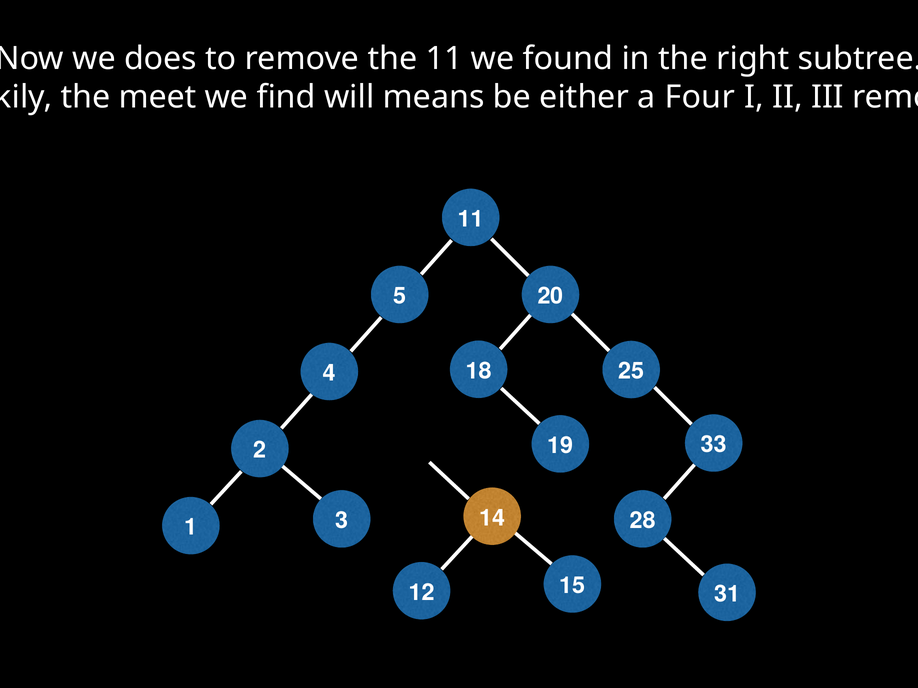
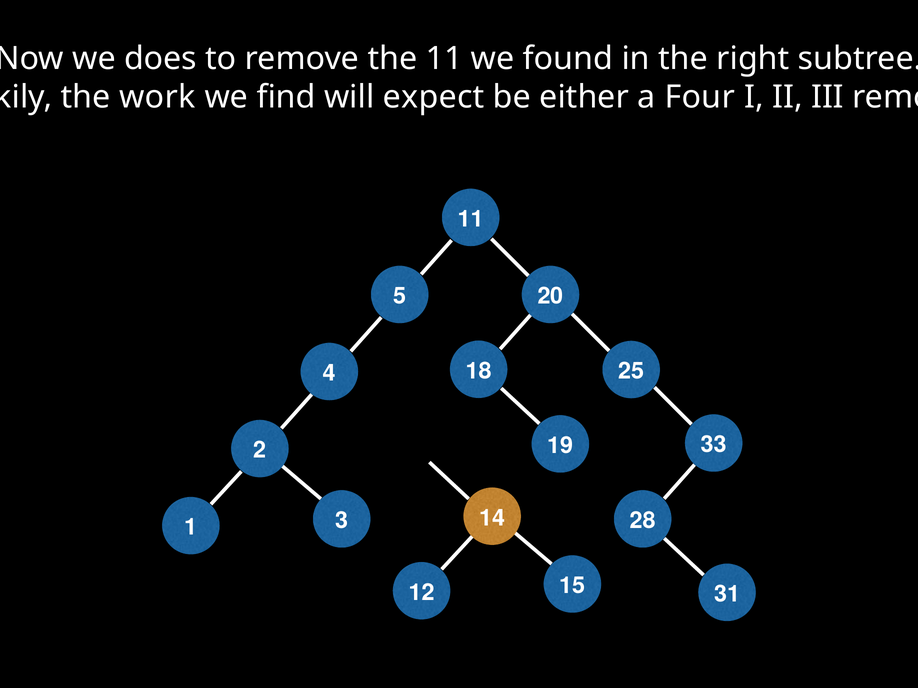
meet: meet -> work
means: means -> expect
